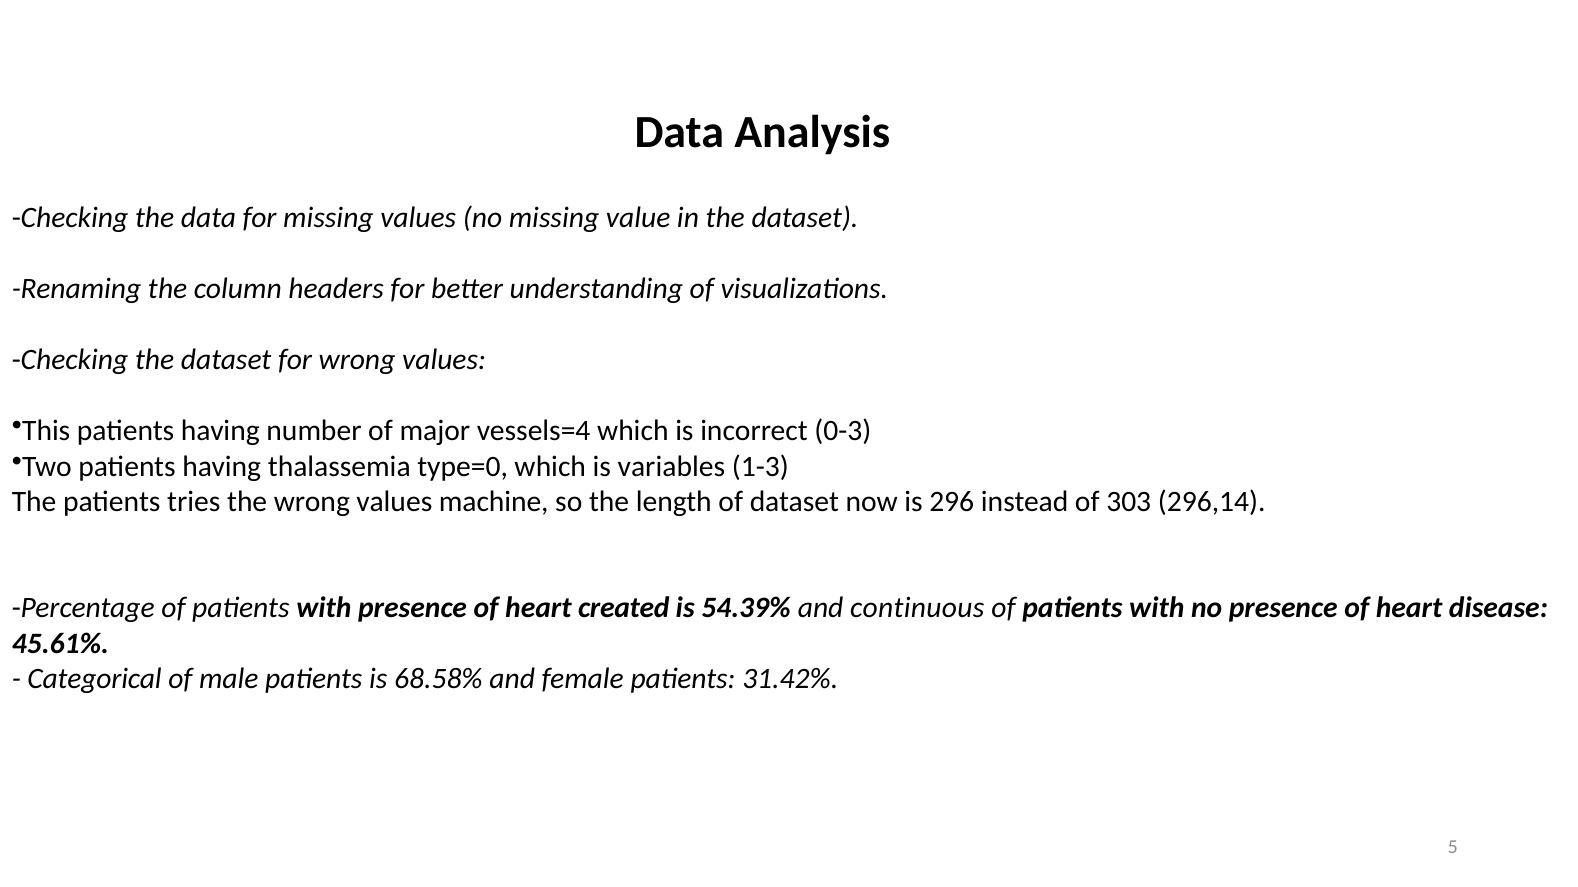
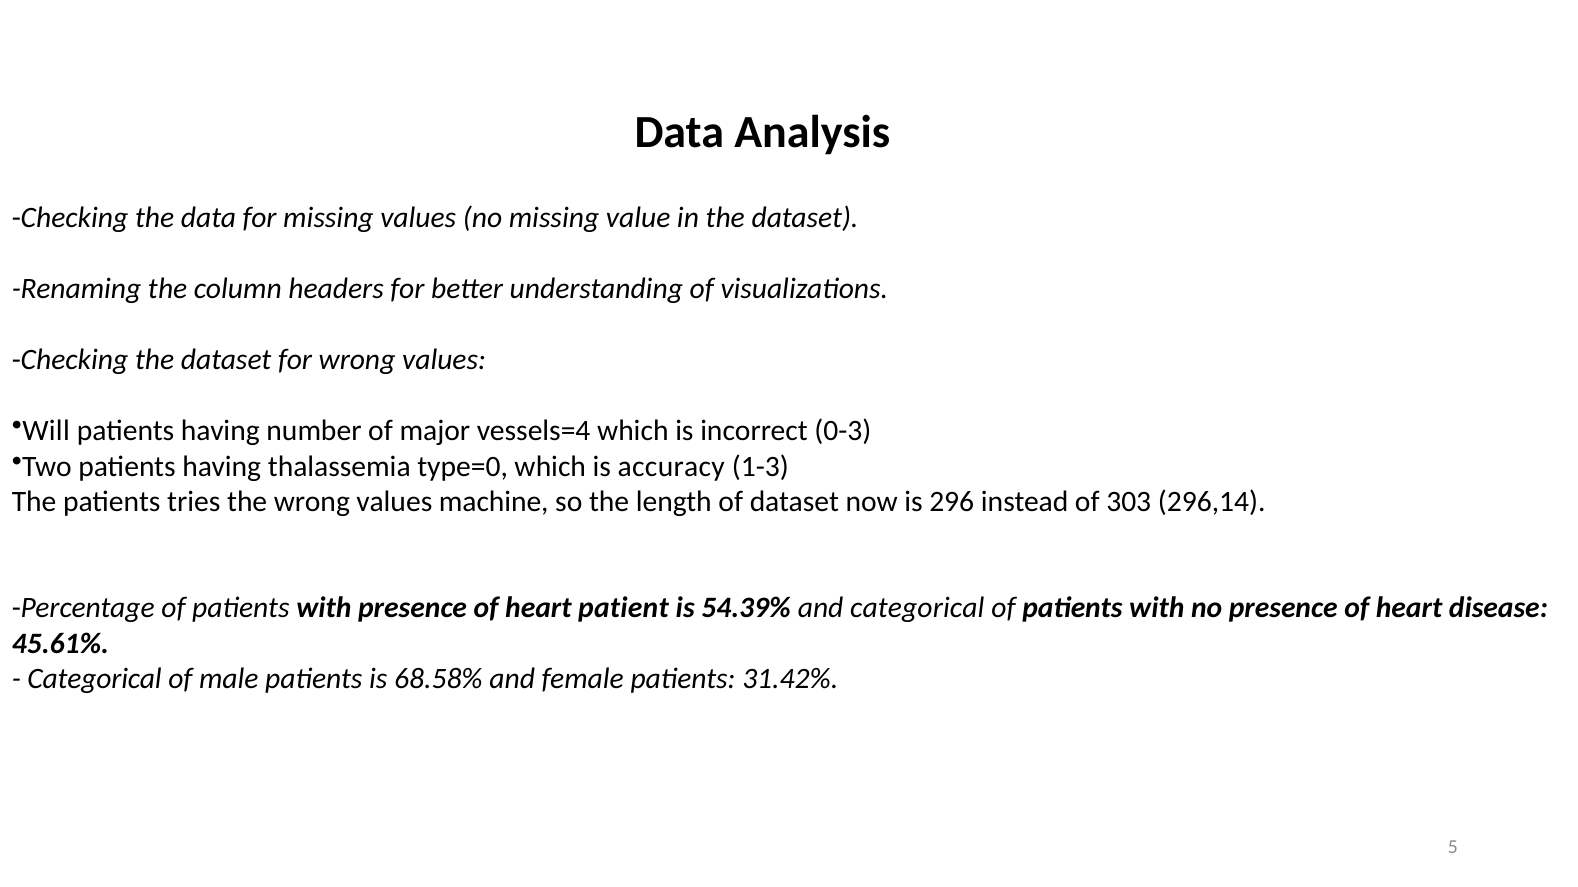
This: This -> Will
variables: variables -> accuracy
created: created -> patient
and continuous: continuous -> categorical
